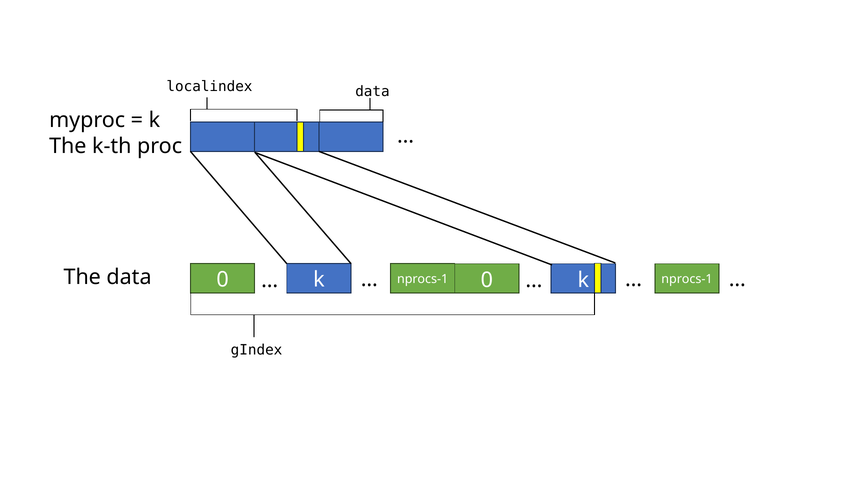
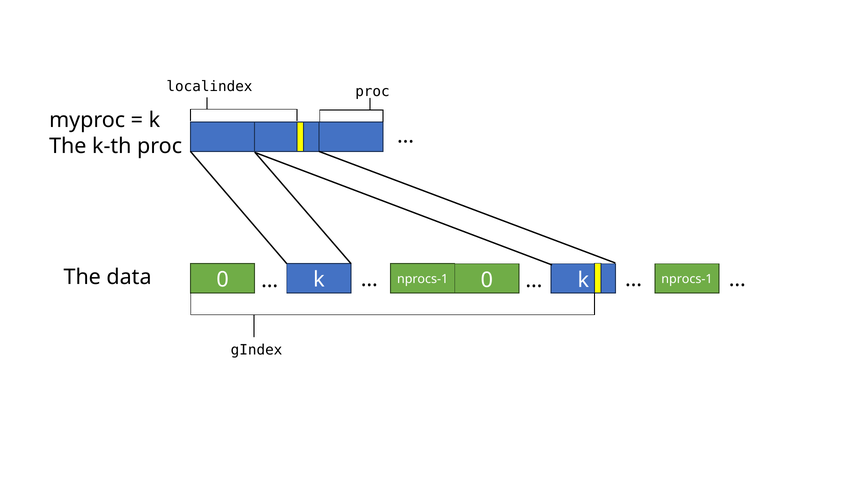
localindex data: data -> proc
